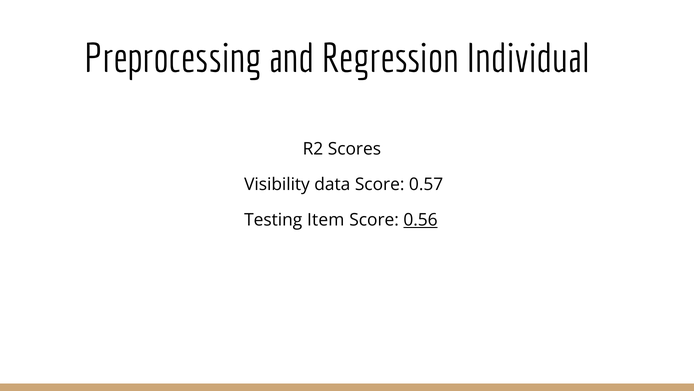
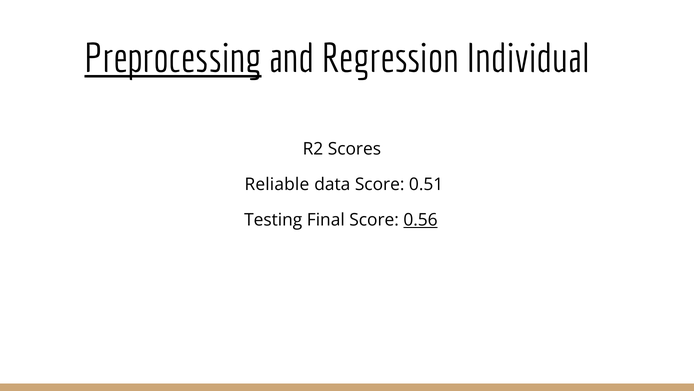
Preprocessing underline: none -> present
Visibility: Visibility -> Reliable
0.57: 0.57 -> 0.51
Item: Item -> Final
